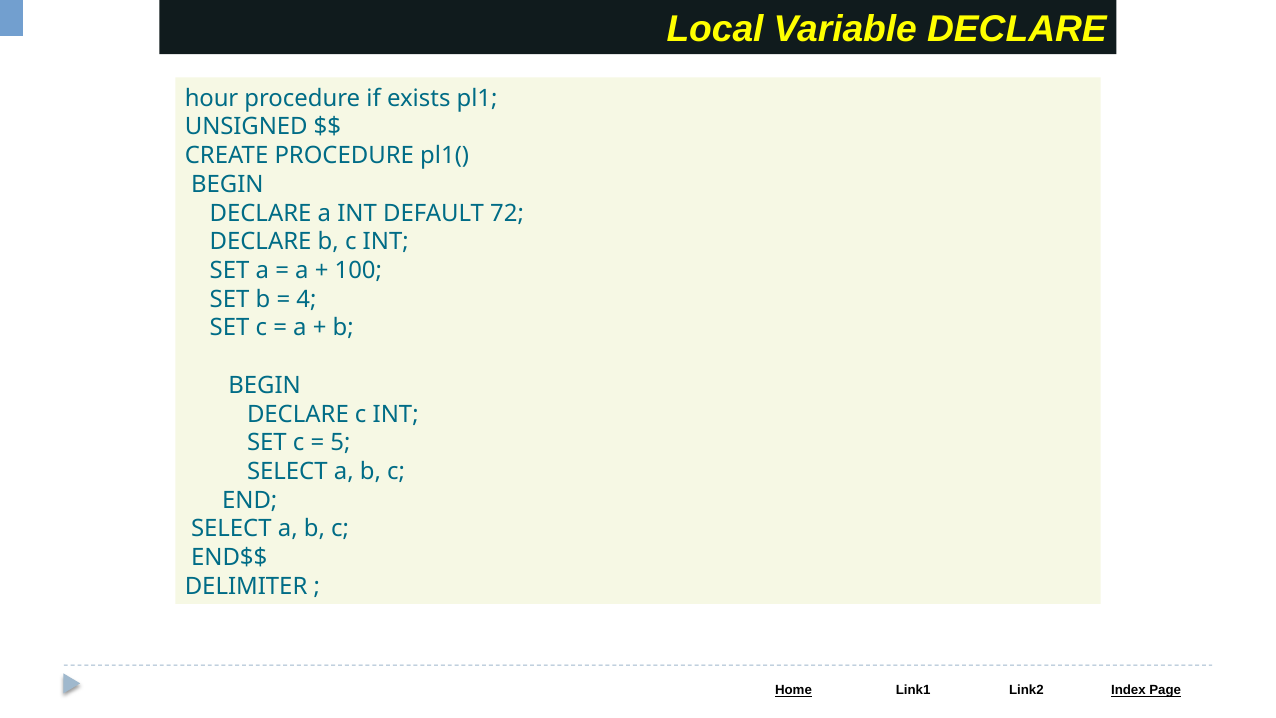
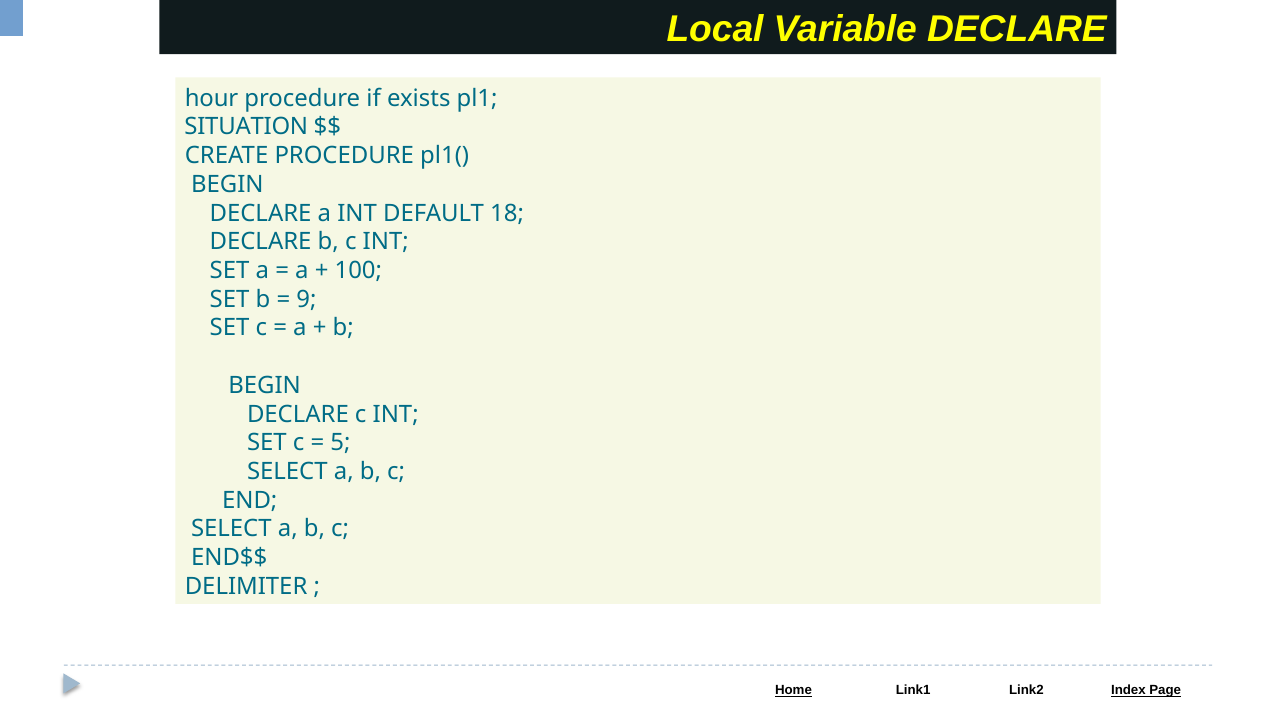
UNSIGNED: UNSIGNED -> SITUATION
72: 72 -> 18
4: 4 -> 9
